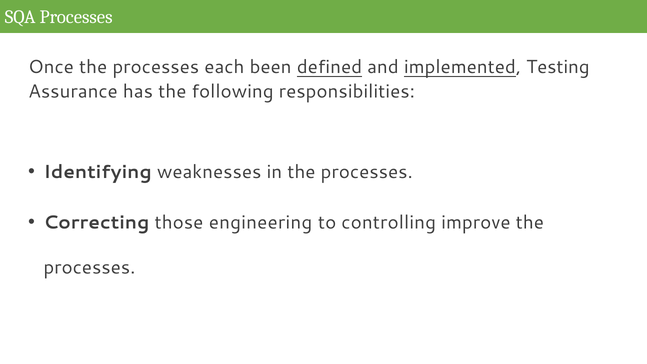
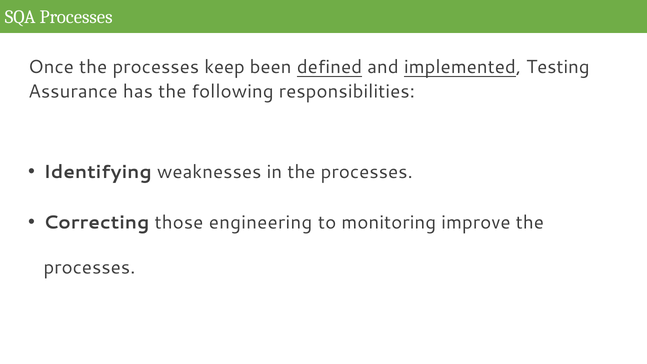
each: each -> keep
controlling: controlling -> monitoring
